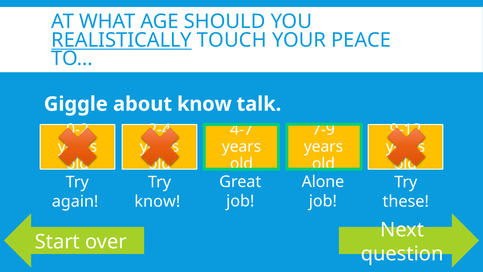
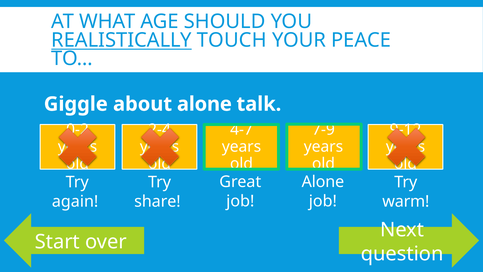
about know: know -> alone
know at (157, 201): know -> share
these: these -> warm
